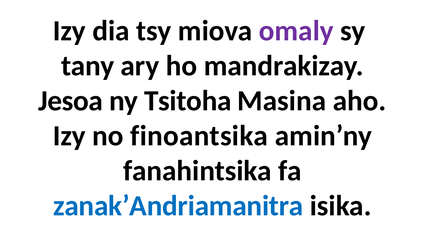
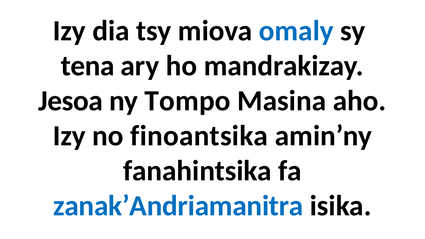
omaly colour: purple -> blue
tany: tany -> tena
Tsitoha: Tsitoha -> Tompo
